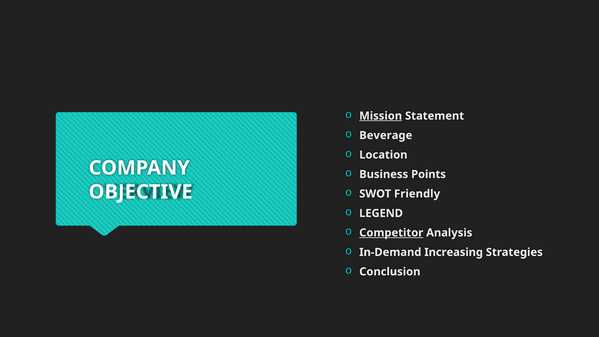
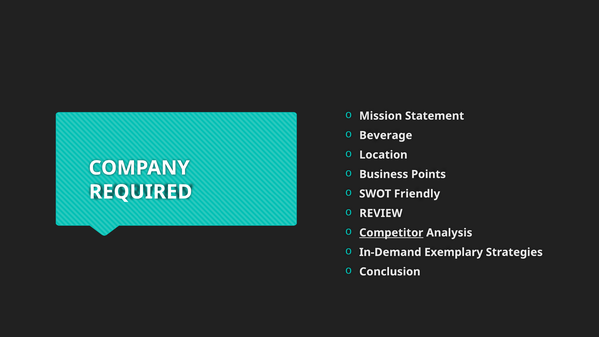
Mission underline: present -> none
OBJECTIVE: OBJECTIVE -> REQUIRED
LEGEND: LEGEND -> REVIEW
Increasing: Increasing -> Exemplary
